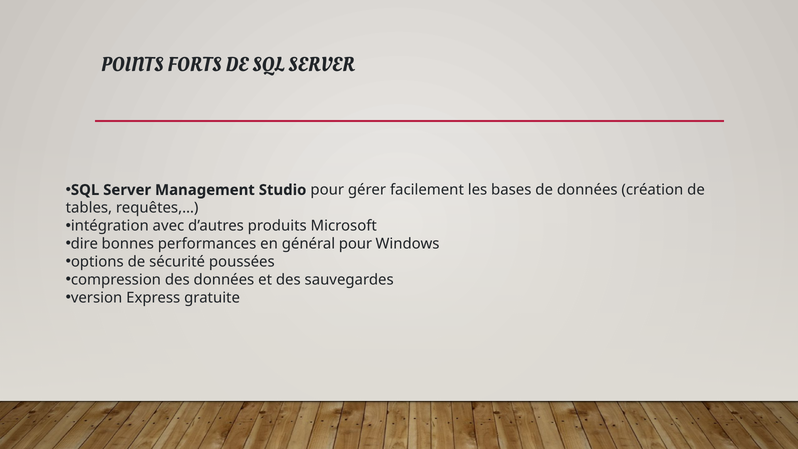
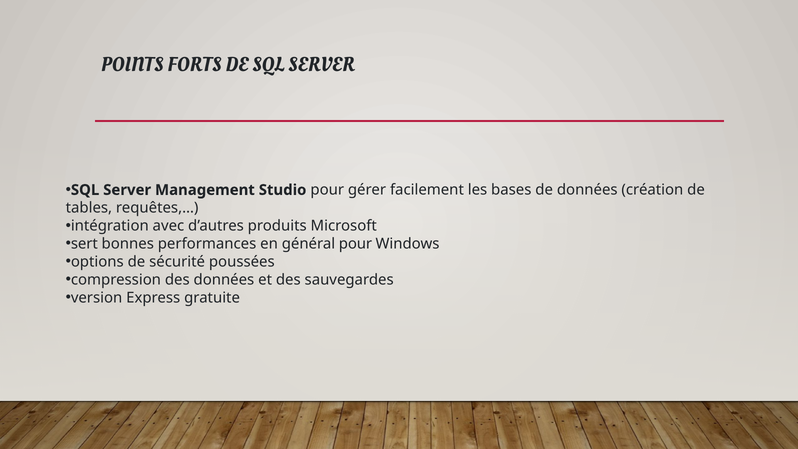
dire: dire -> sert
